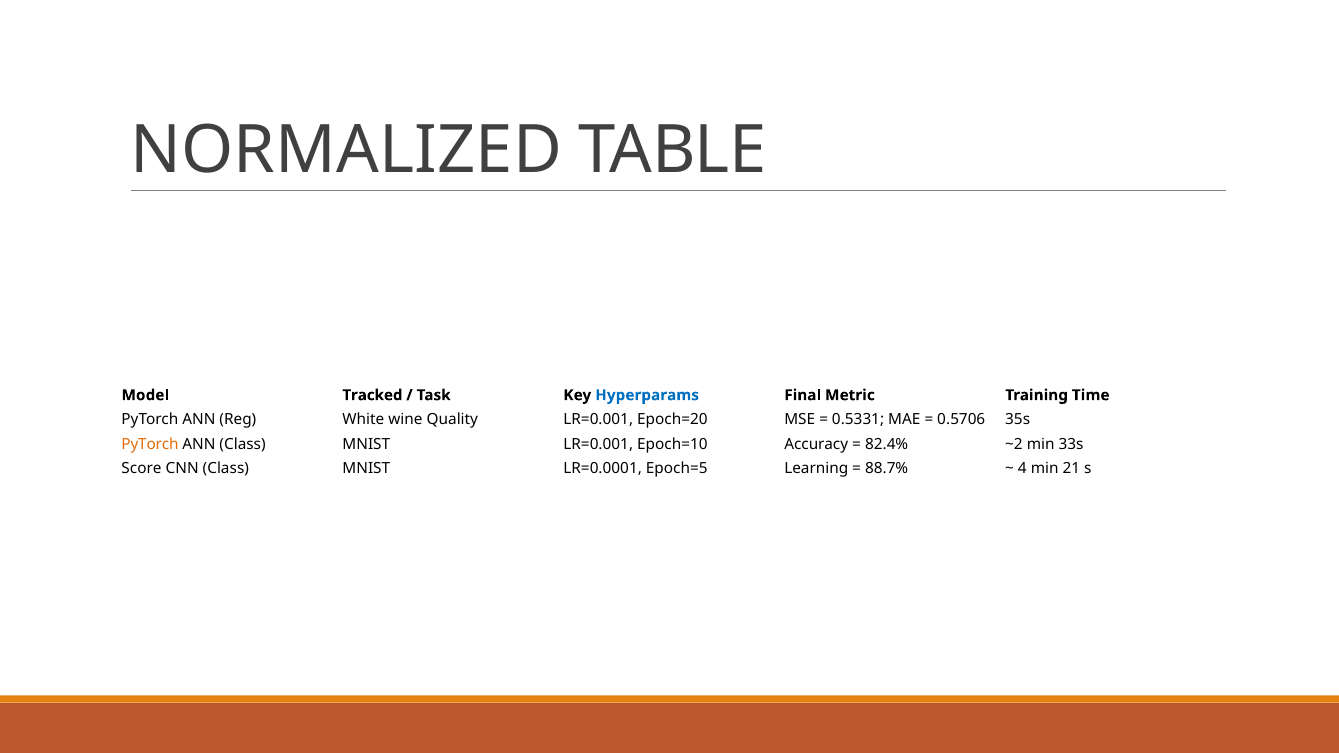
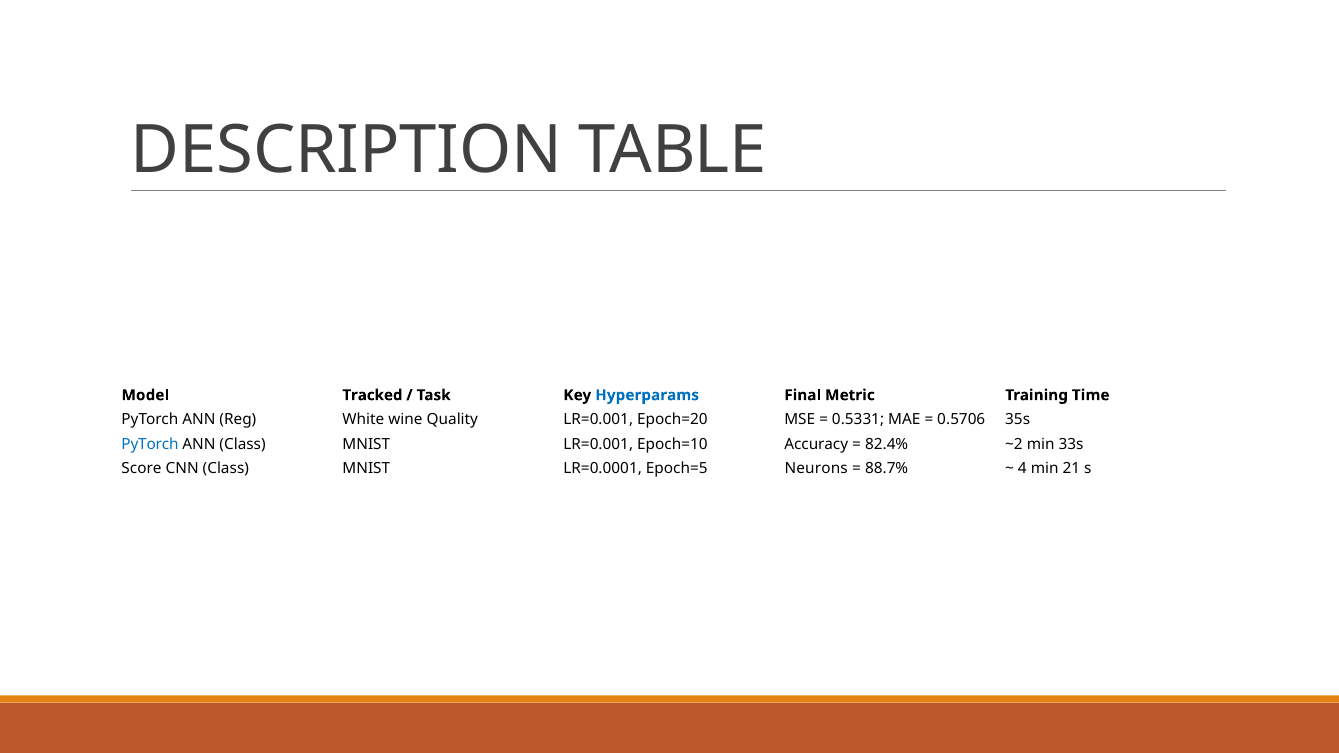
NORMALIZED: NORMALIZED -> DESCRIPTION
PyTorch at (150, 444) colour: orange -> blue
Learning: Learning -> Neurons
